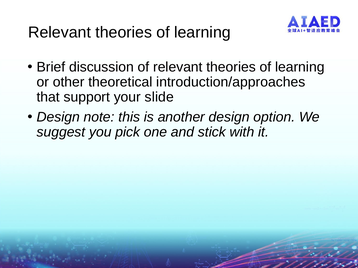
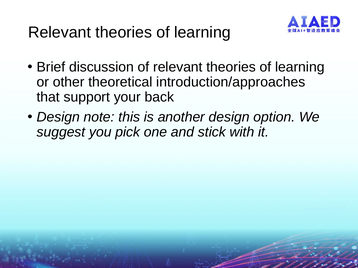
slide: slide -> back
